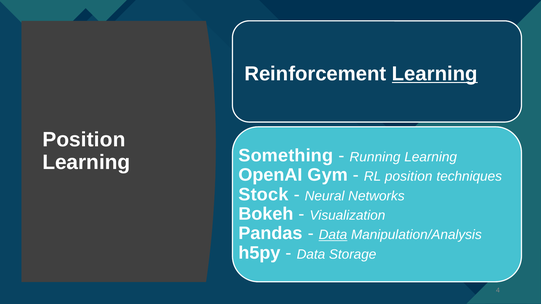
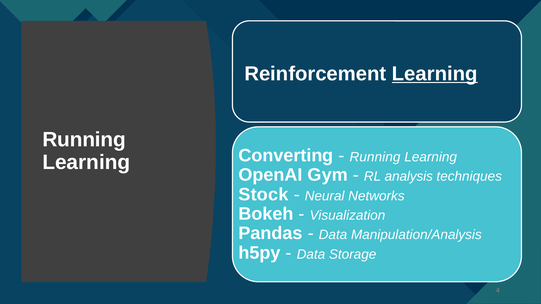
Position at (84, 140): Position -> Running
Something: Something -> Converting
RL position: position -> analysis
Data at (333, 235) underline: present -> none
